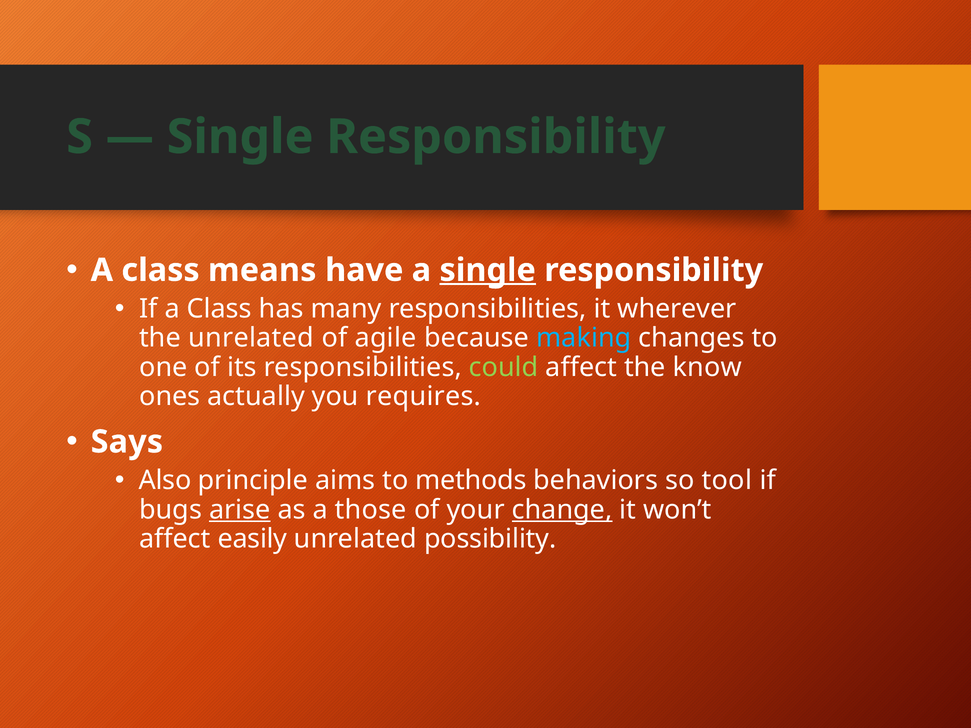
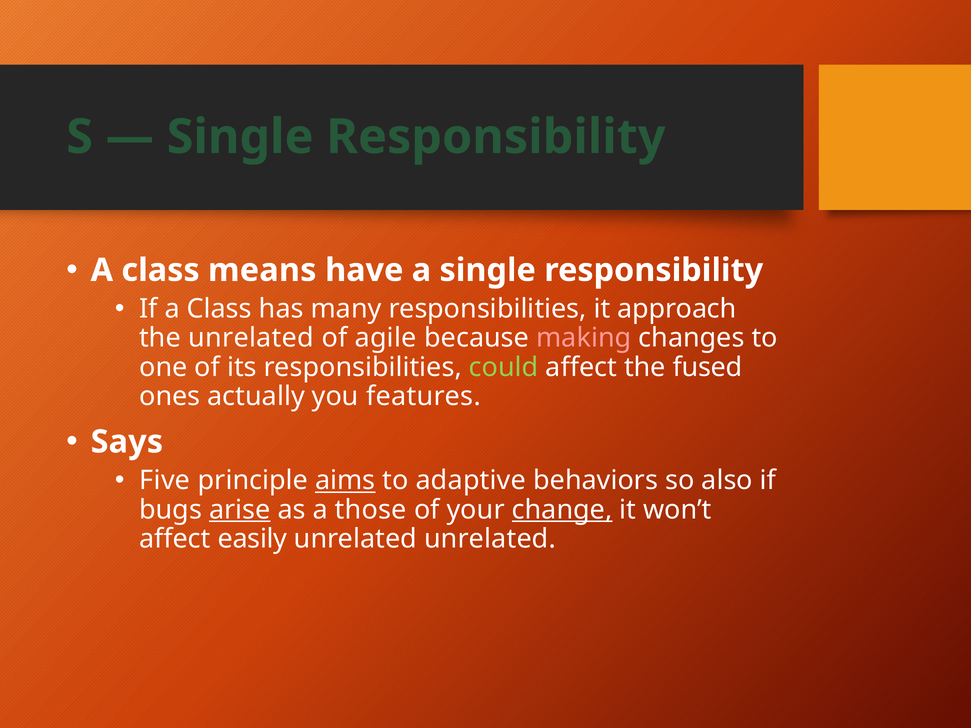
single at (488, 270) underline: present -> none
wherever: wherever -> approach
making colour: light blue -> pink
know: know -> fused
requires: requires -> features
Also: Also -> Five
aims underline: none -> present
methods: methods -> adaptive
tool: tool -> also
unrelated possibility: possibility -> unrelated
